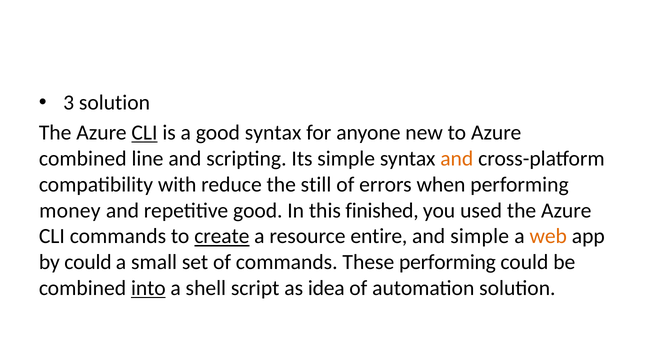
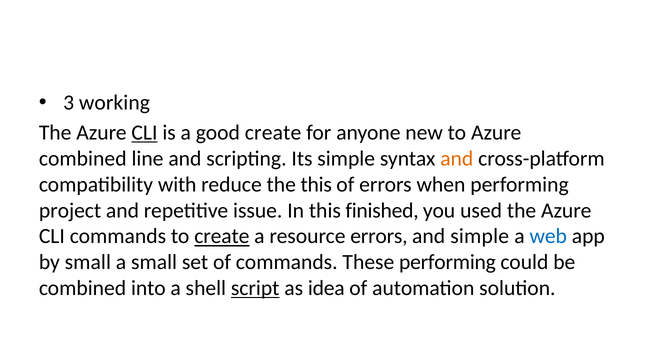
3 solution: solution -> working
good syntax: syntax -> create
the still: still -> this
money: money -> project
repetitive good: good -> issue
resource entire: entire -> errors
web colour: orange -> blue
by could: could -> small
into underline: present -> none
script underline: none -> present
